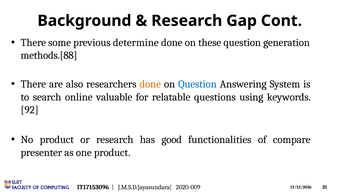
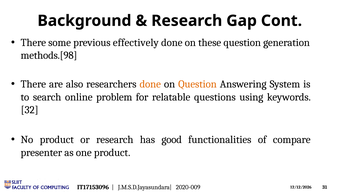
determine: determine -> effectively
methods.[88: methods.[88 -> methods.[98
Question at (197, 84) colour: blue -> orange
valuable: valuable -> problem
92: 92 -> 32
